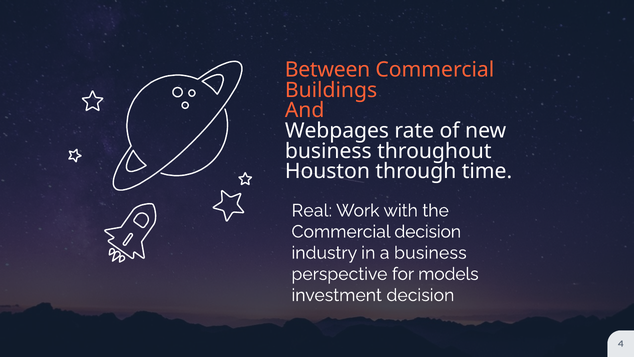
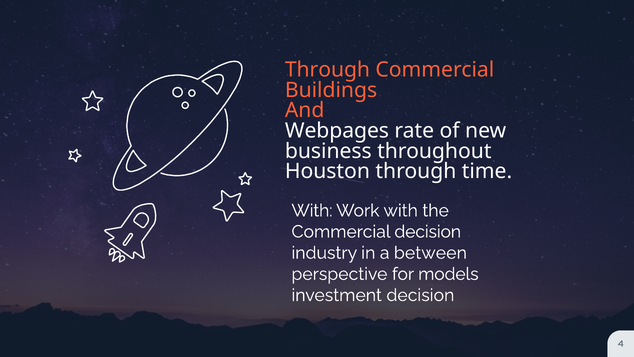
Between at (328, 70): Between -> Through
Real at (312, 210): Real -> With
a business: business -> between
